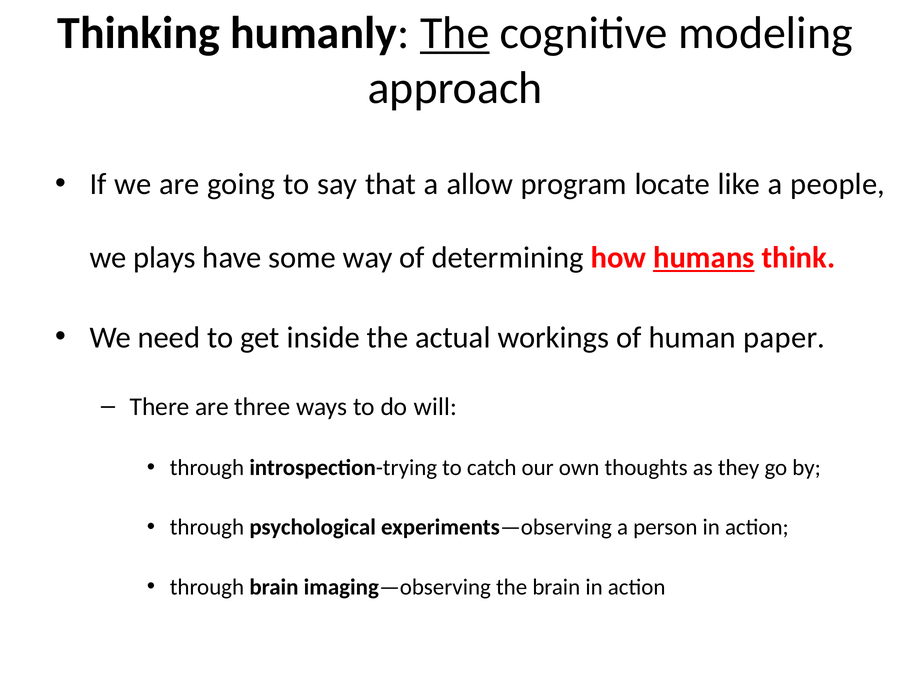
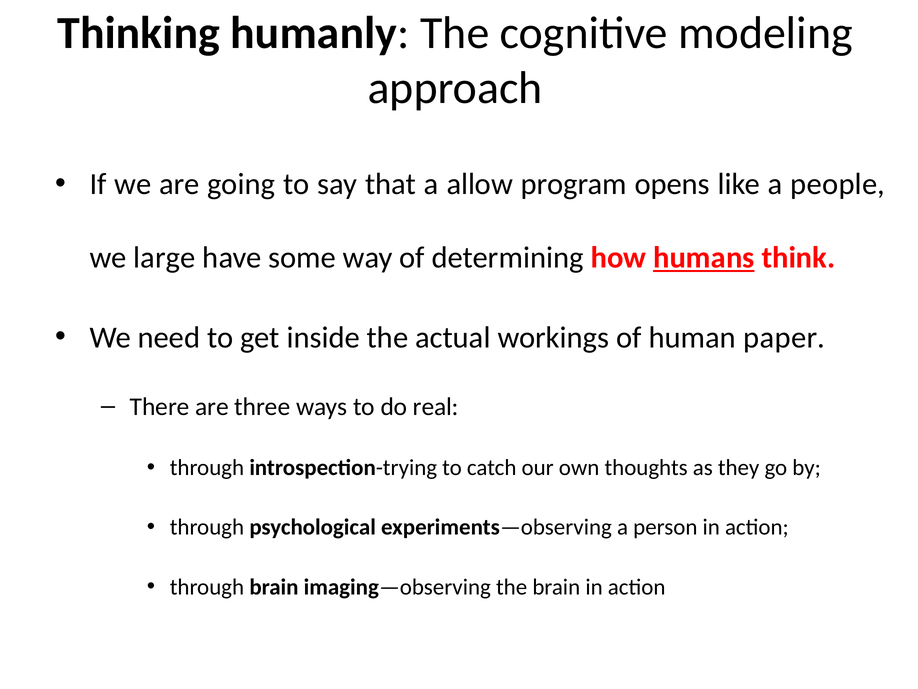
The at (455, 33) underline: present -> none
locate: locate -> opens
plays: plays -> large
will: will -> real
